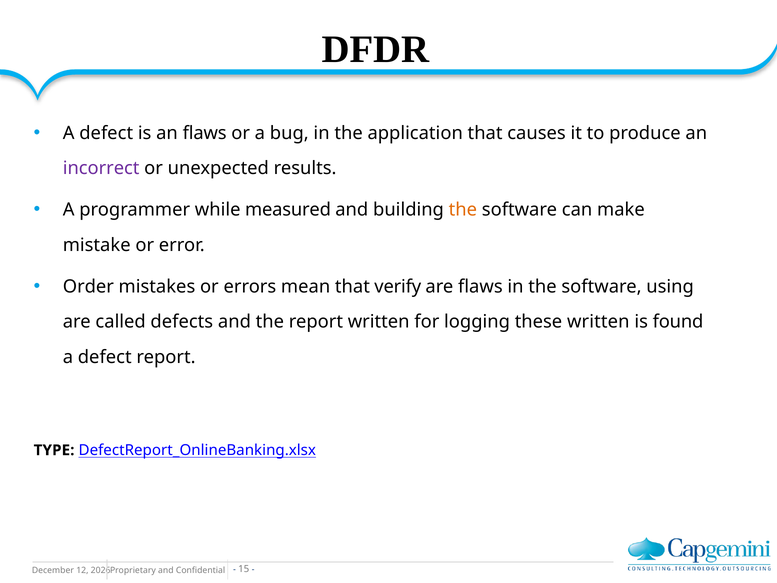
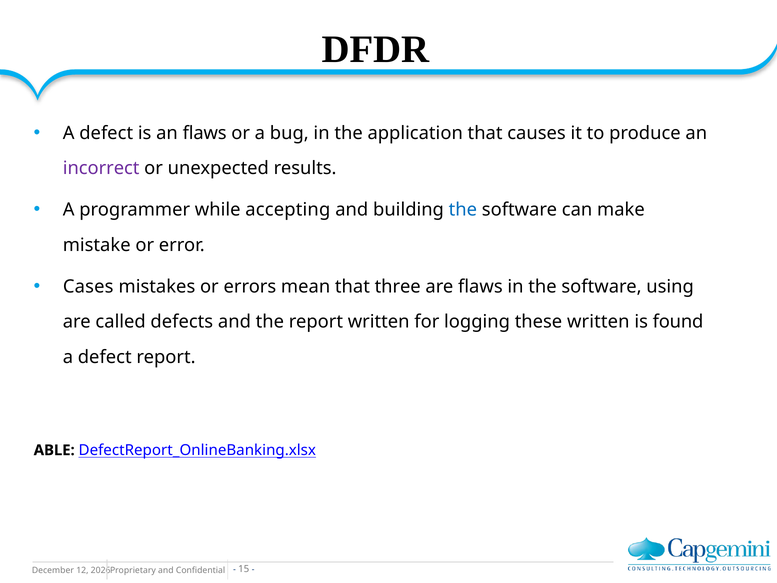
measured: measured -> accepting
the at (463, 210) colour: orange -> blue
Order: Order -> Cases
verify: verify -> three
TYPE: TYPE -> ABLE
